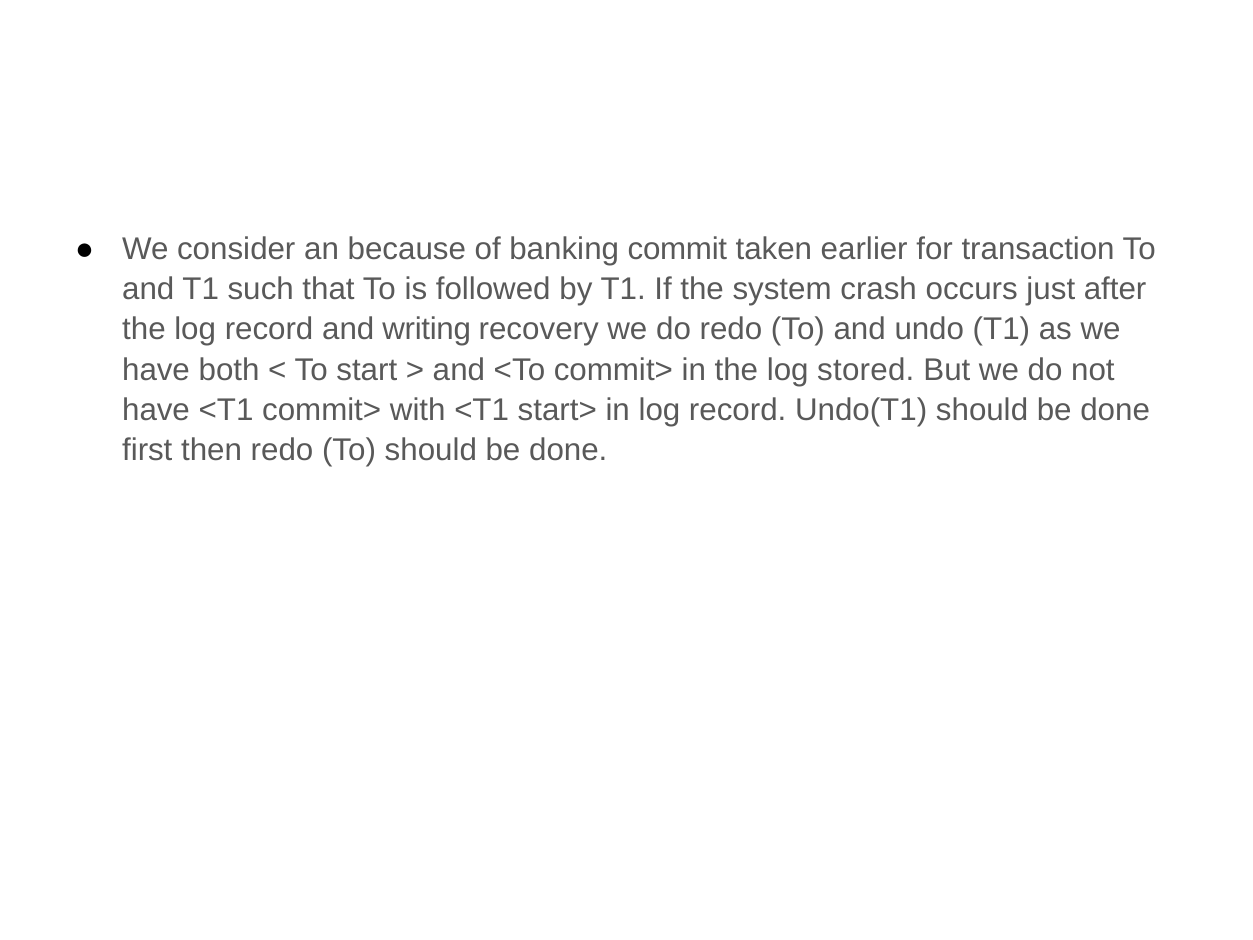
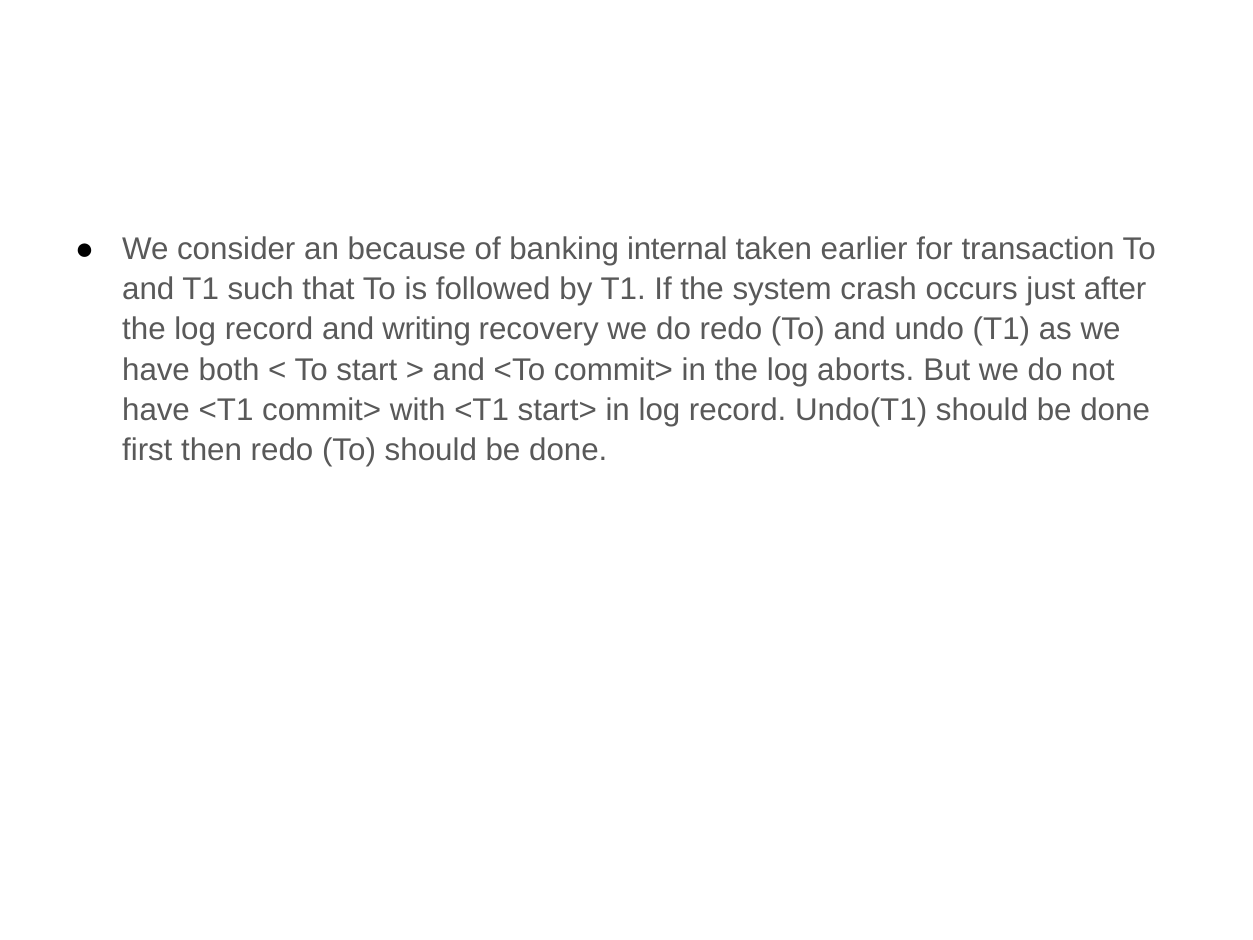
commit: commit -> internal
stored: stored -> aborts
